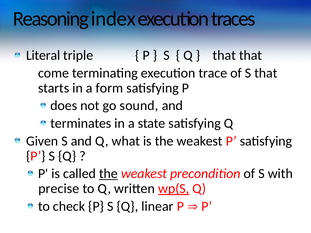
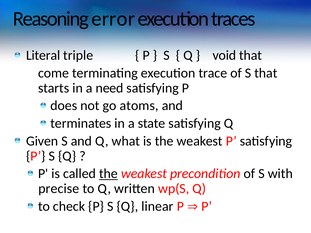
index: index -> error
that at (224, 55): that -> void
form: form -> need
sound: sound -> atoms
wp(S underline: present -> none
